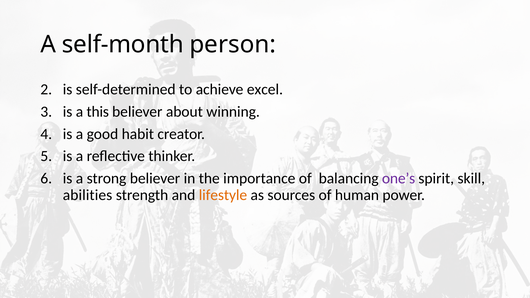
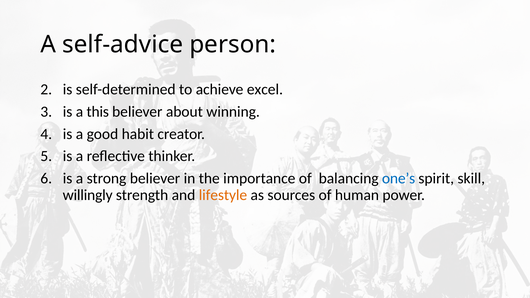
self-month: self-month -> self-advice
one’s colour: purple -> blue
abilities: abilities -> willingly
